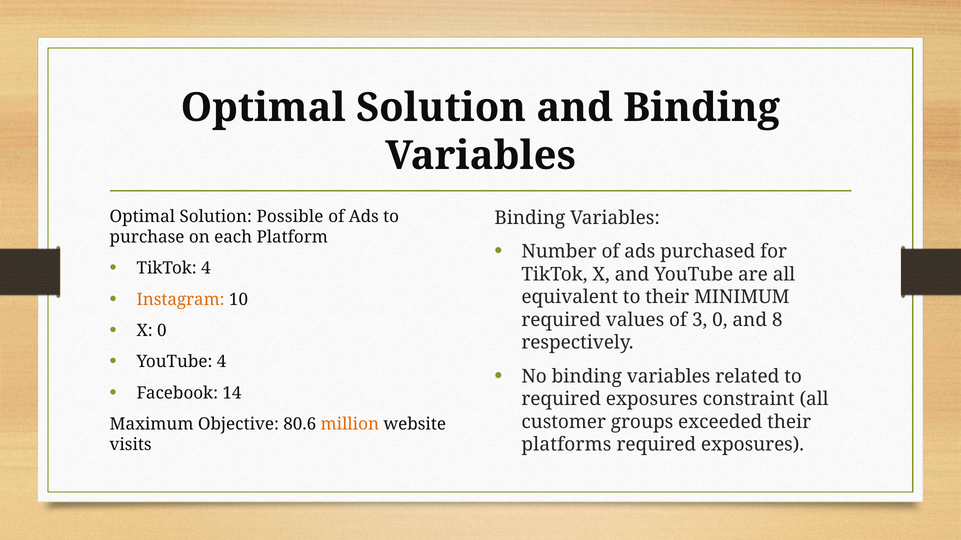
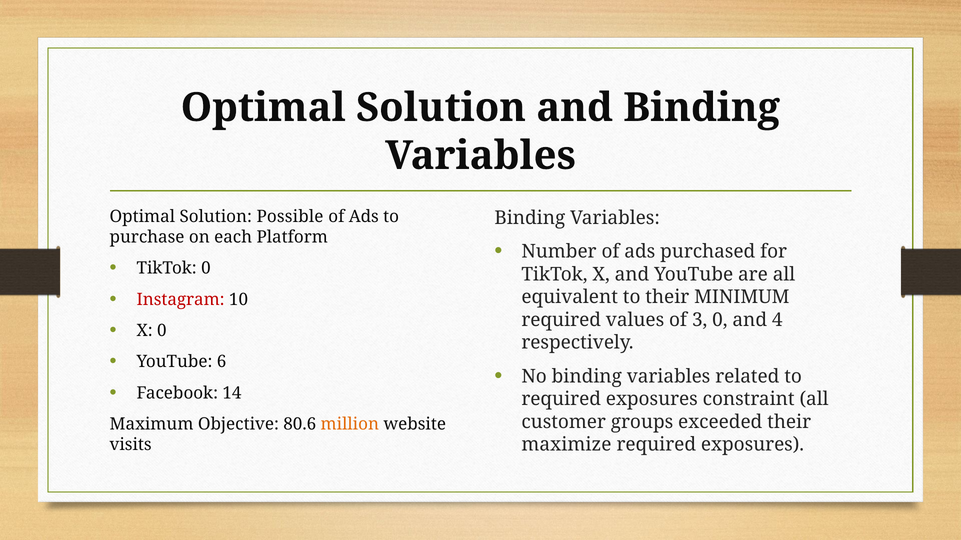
TikTok 4: 4 -> 0
Instagram colour: orange -> red
8: 8 -> 4
YouTube 4: 4 -> 6
platforms: platforms -> maximize
